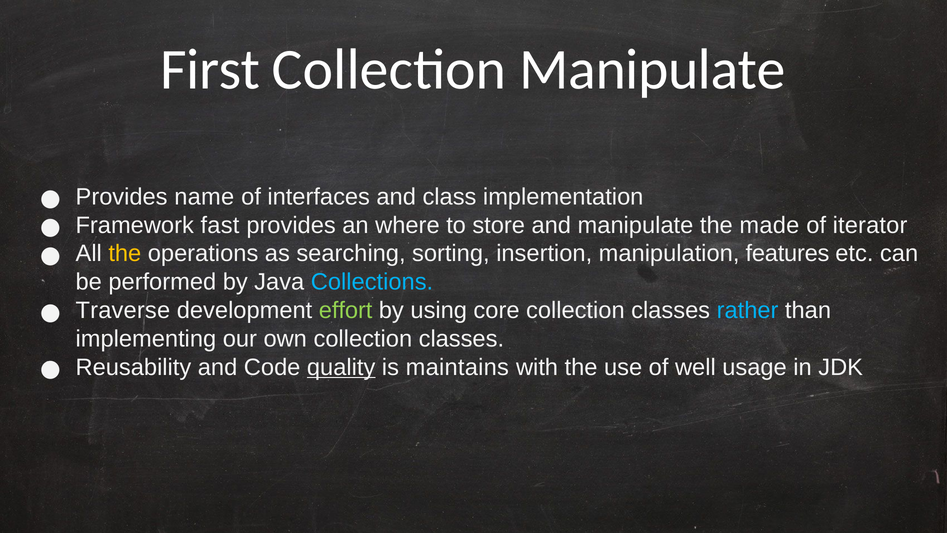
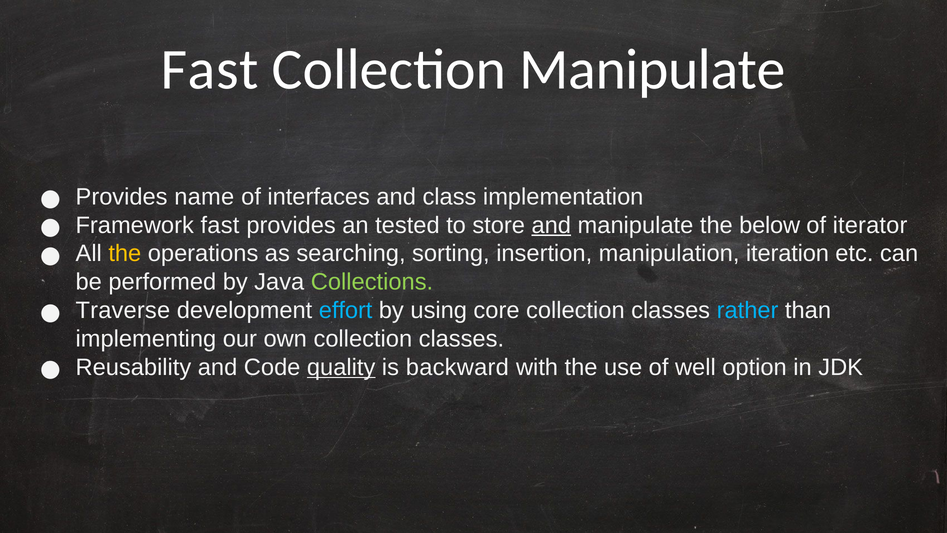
First at (210, 70): First -> Fast
where: where -> tested
and at (551, 225) underline: none -> present
made: made -> below
features: features -> iteration
Collections colour: light blue -> light green
effort colour: light green -> light blue
maintains: maintains -> backward
usage: usage -> option
